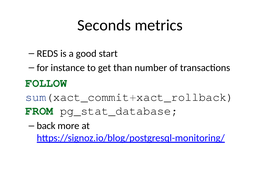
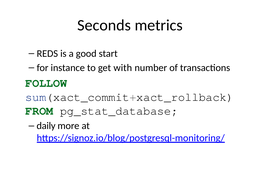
than: than -> with
back: back -> daily
